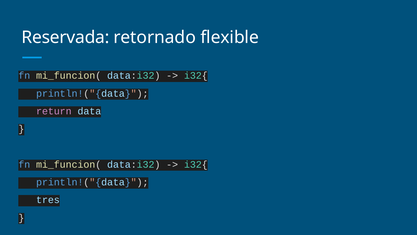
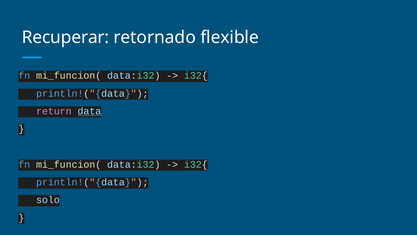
Reservada: Reservada -> Recuperar
data underline: none -> present
tres: tres -> solo
